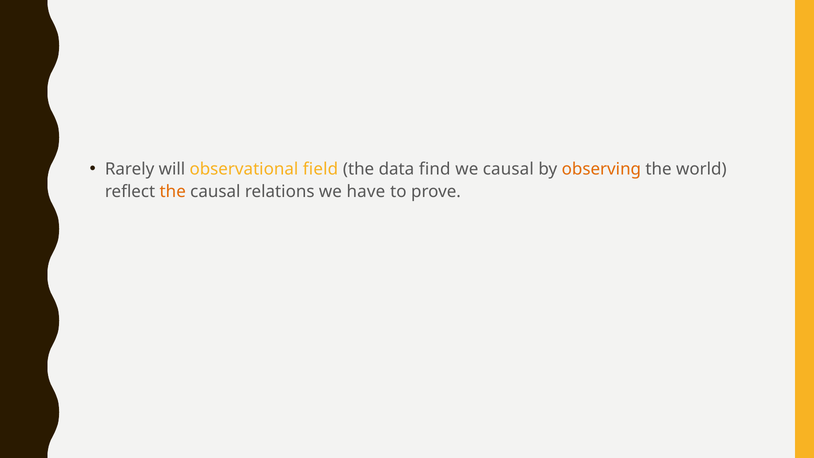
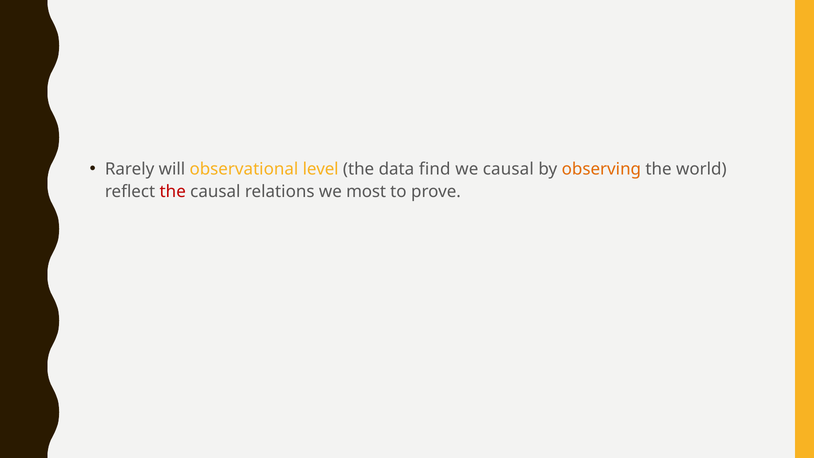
field: field -> level
the at (173, 191) colour: orange -> red
have: have -> most
